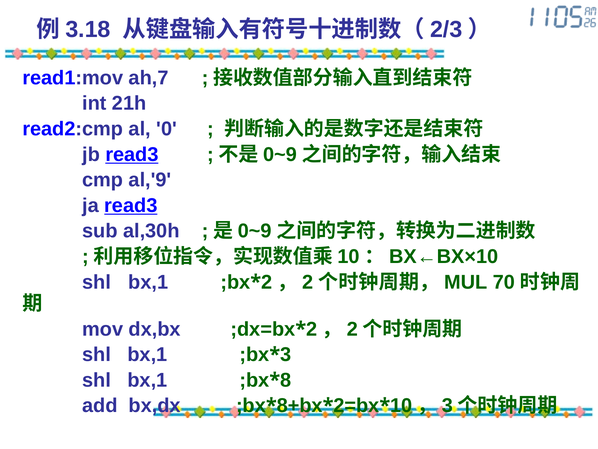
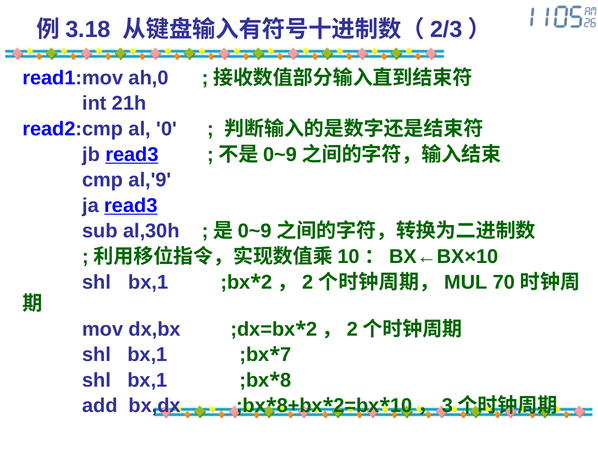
ah,7: ah,7 -> ah,0
3: 3 -> 7
